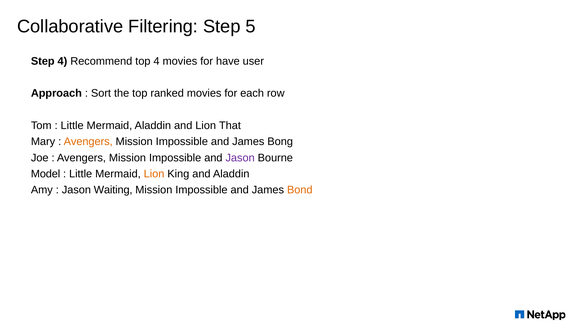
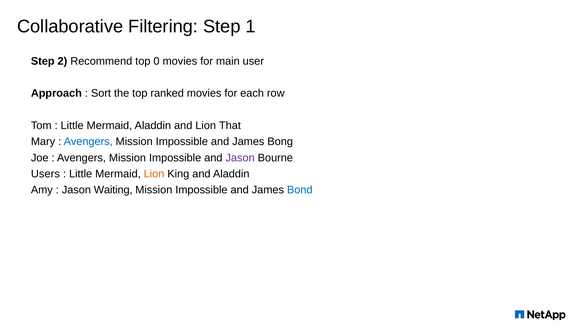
5: 5 -> 1
Step 4: 4 -> 2
top 4: 4 -> 0
have: have -> main
Avengers at (88, 142) colour: orange -> blue
Model: Model -> Users
Bond colour: orange -> blue
